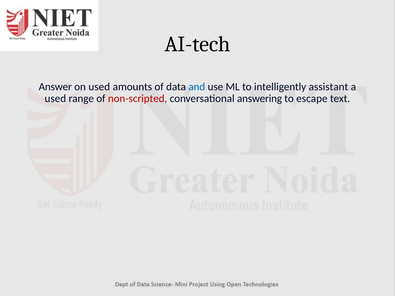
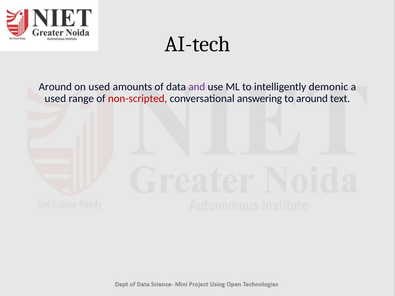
Answer at (55, 87): Answer -> Around
and colour: blue -> purple
assistant: assistant -> demonic
to escape: escape -> around
